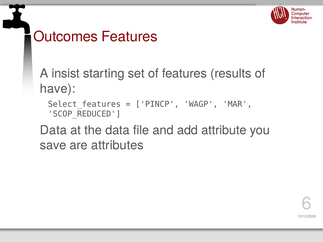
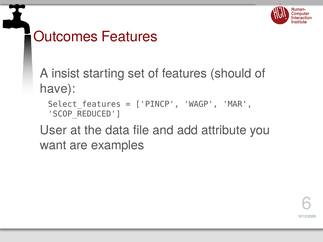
results: results -> should
Data at (53, 130): Data -> User
save: save -> want
attributes: attributes -> examples
